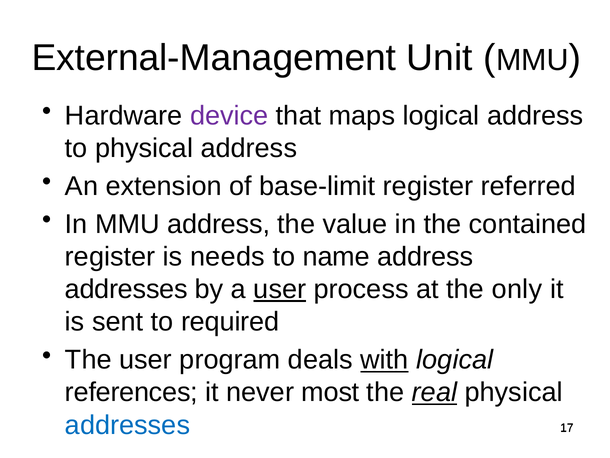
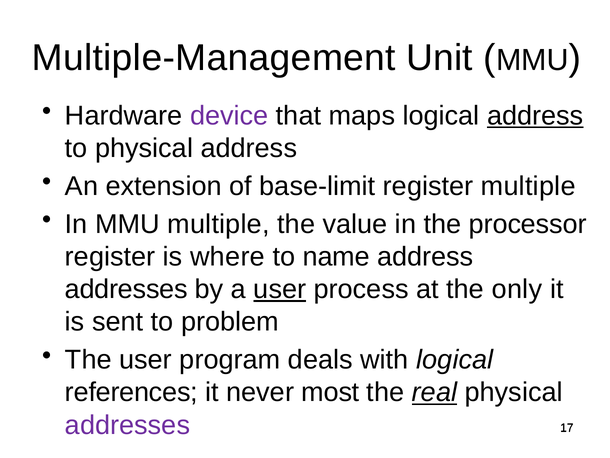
External-Management: External-Management -> Multiple-Management
address at (535, 115) underline: none -> present
register referred: referred -> multiple
MMU address: address -> multiple
contained: contained -> processor
needs: needs -> where
required: required -> problem
with underline: present -> none
addresses at (128, 425) colour: blue -> purple
